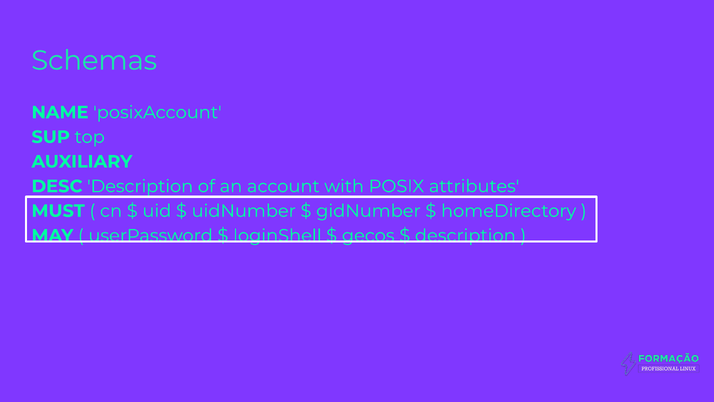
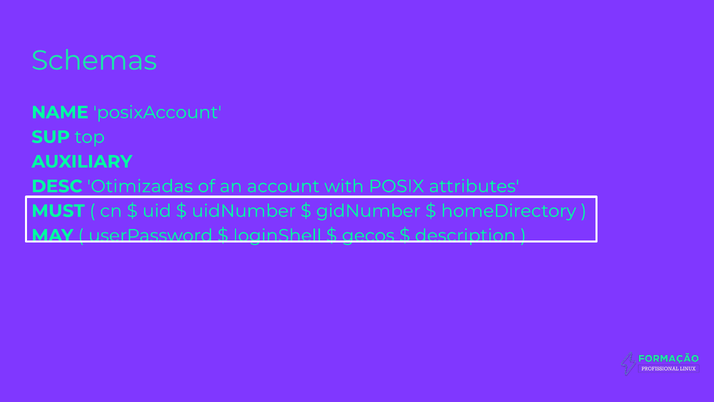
DESC Description: Description -> Otimizadas
